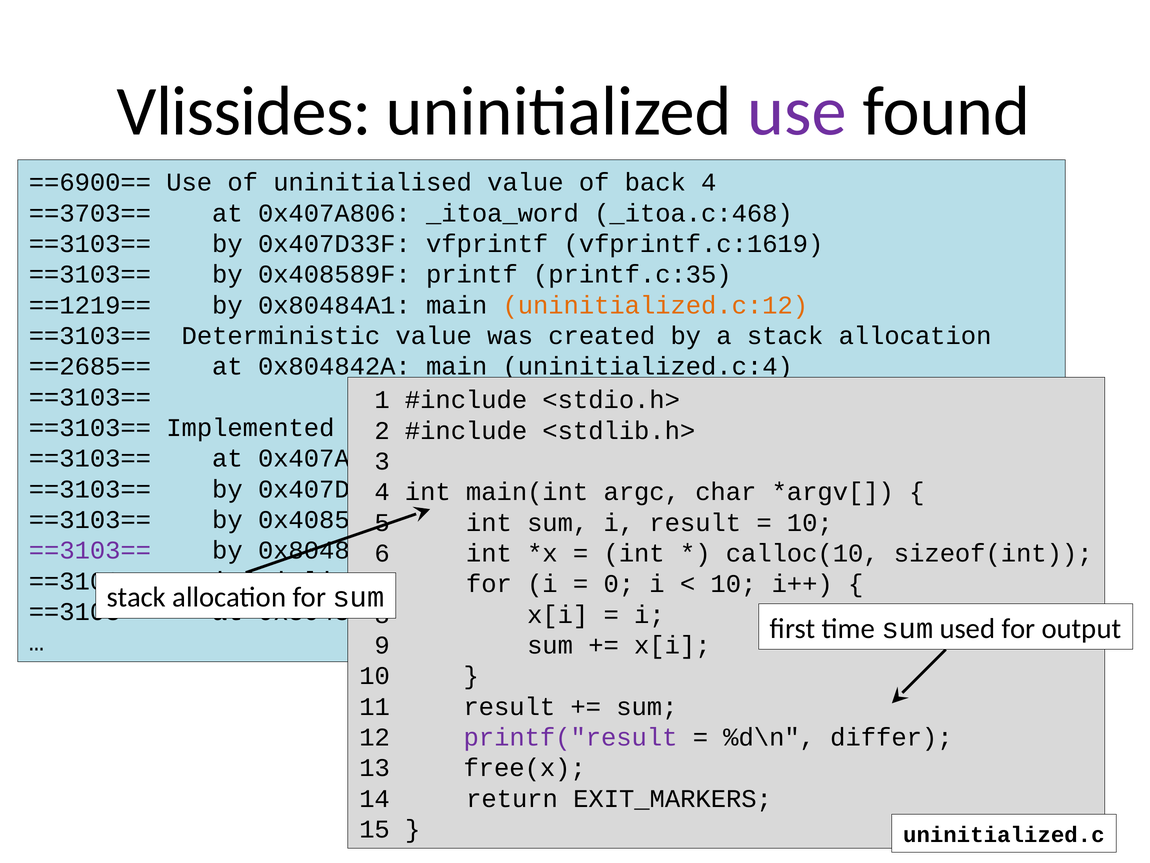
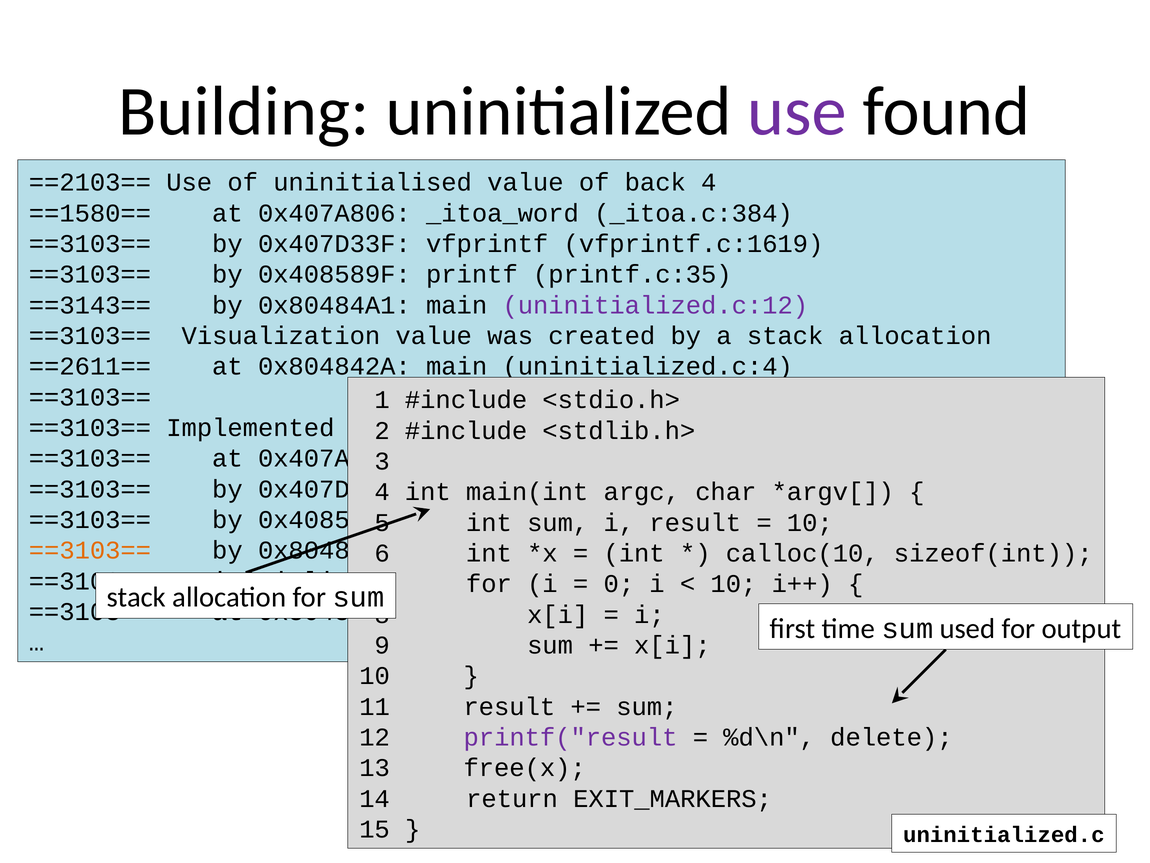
Vlissides: Vlissides -> Building
==6900==: ==6900== -> ==2103==
==3703==: ==3703== -> ==1580==
_itoa.c:468: _itoa.c:468 -> _itoa.c:384
==1219==: ==1219== -> ==3143==
uninitialized.c:12 at (655, 305) colour: orange -> purple
Deterministic: Deterministic -> Visualization
==2685==: ==2685== -> ==2611==
==3103== at (90, 550) colour: purple -> orange
differ: differ -> delete
